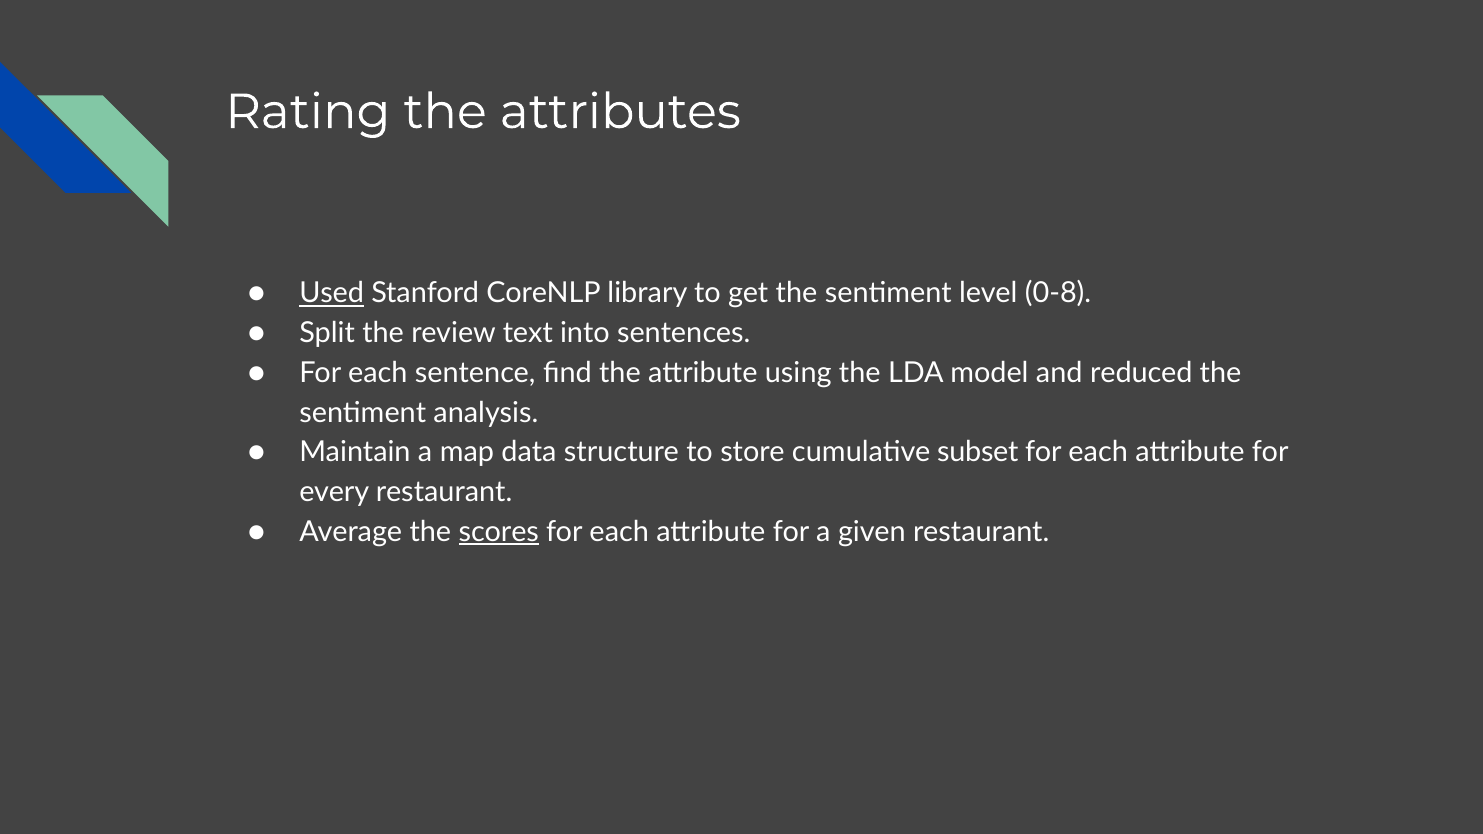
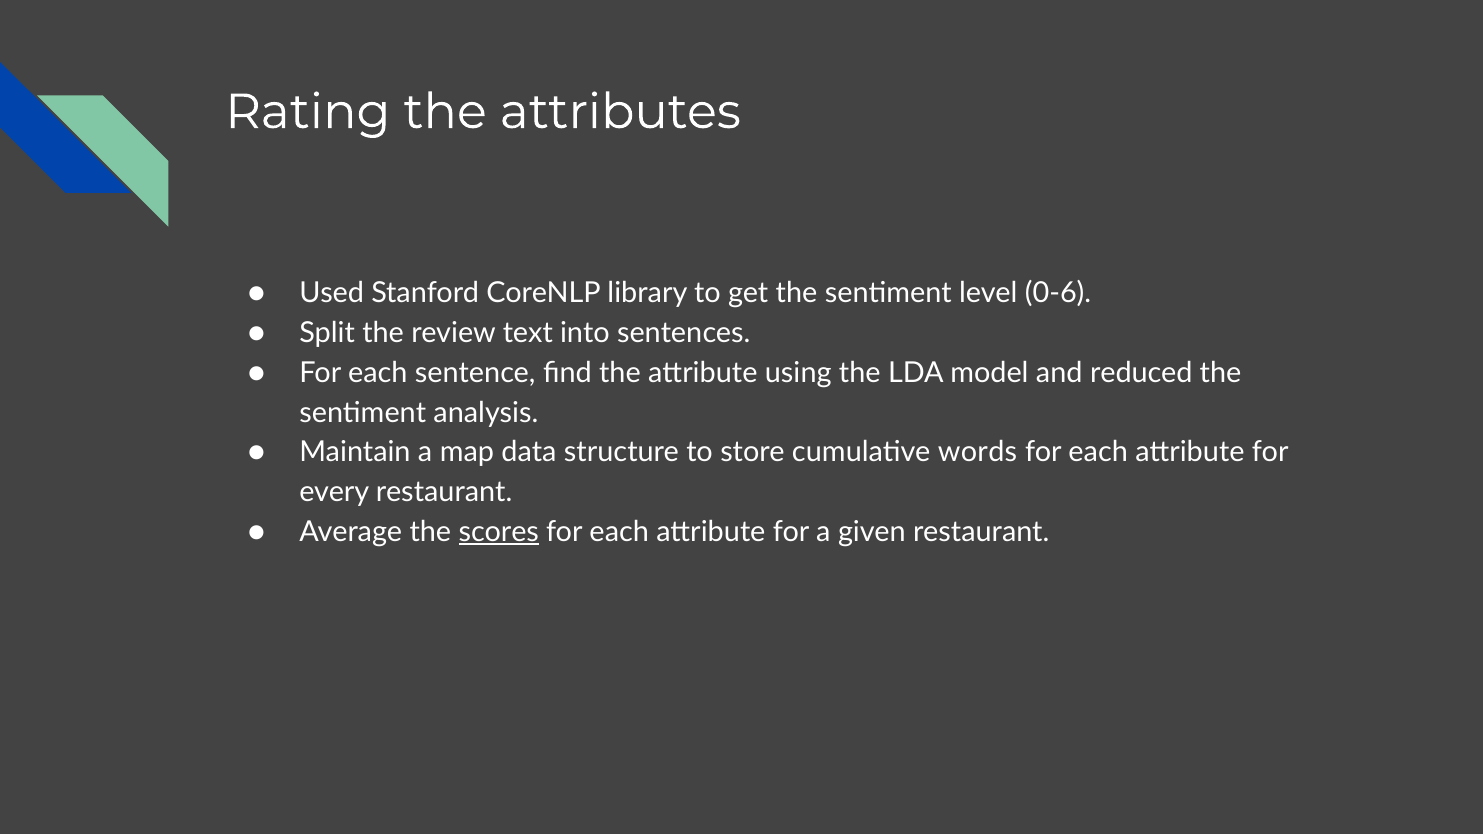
Used underline: present -> none
0-8: 0-8 -> 0-6
subset: subset -> words
